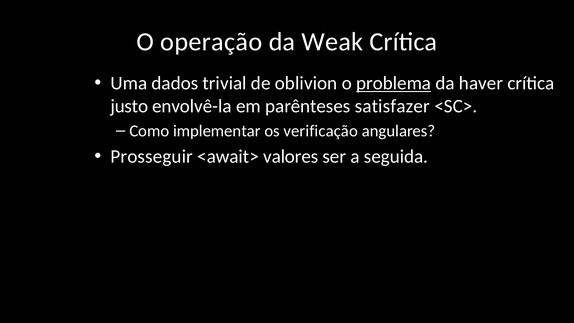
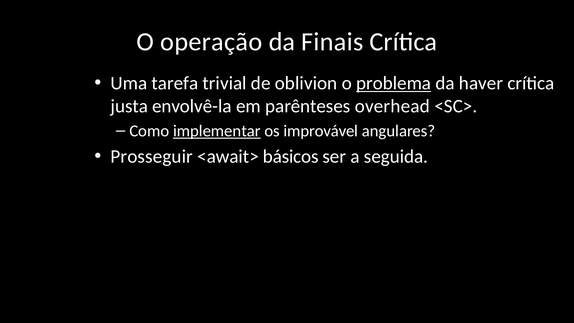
Weak: Weak -> Finais
dados: dados -> tarefa
justo: justo -> justa
satisfazer: satisfazer -> overhead
implementar underline: none -> present
verificação: verificação -> improvável
valores: valores -> básicos
